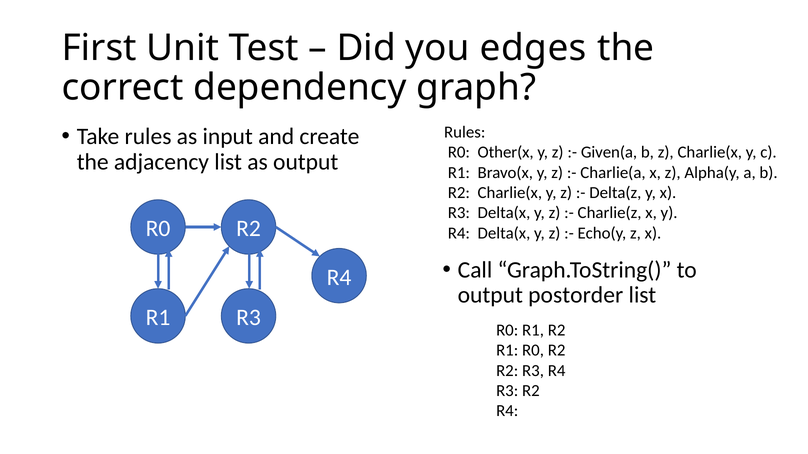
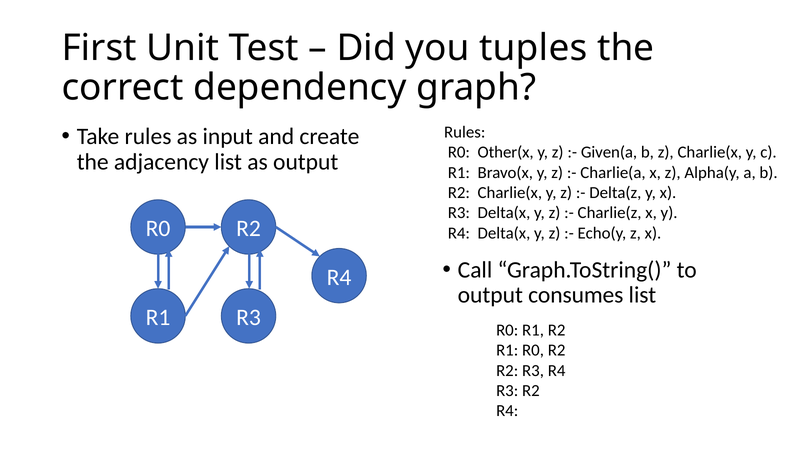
edges: edges -> tuples
postorder: postorder -> consumes
